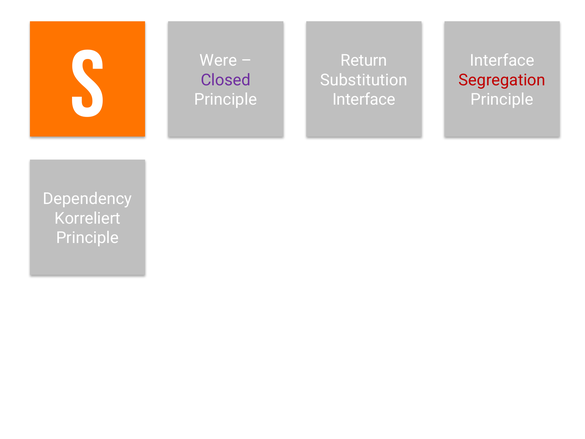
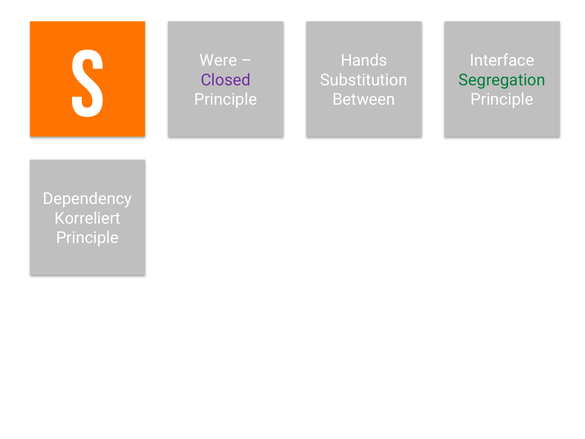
Return: Return -> Hands
Segregation colour: red -> green
Interface at (364, 100): Interface -> Between
